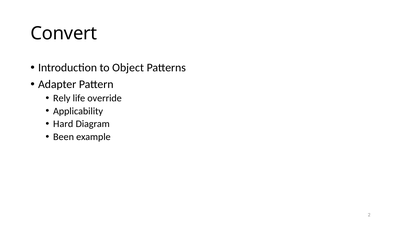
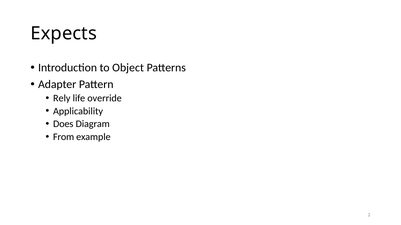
Convert: Convert -> Expects
Hard: Hard -> Does
Been: Been -> From
